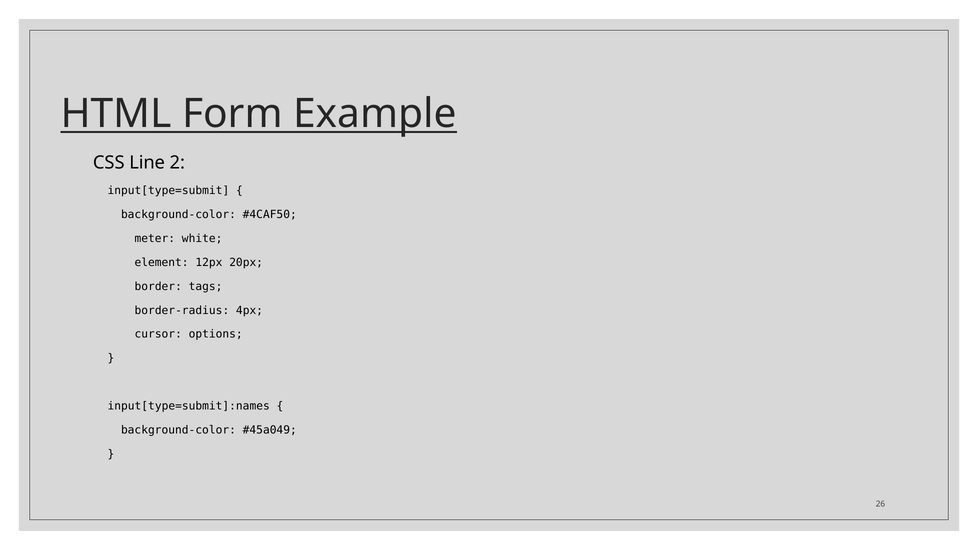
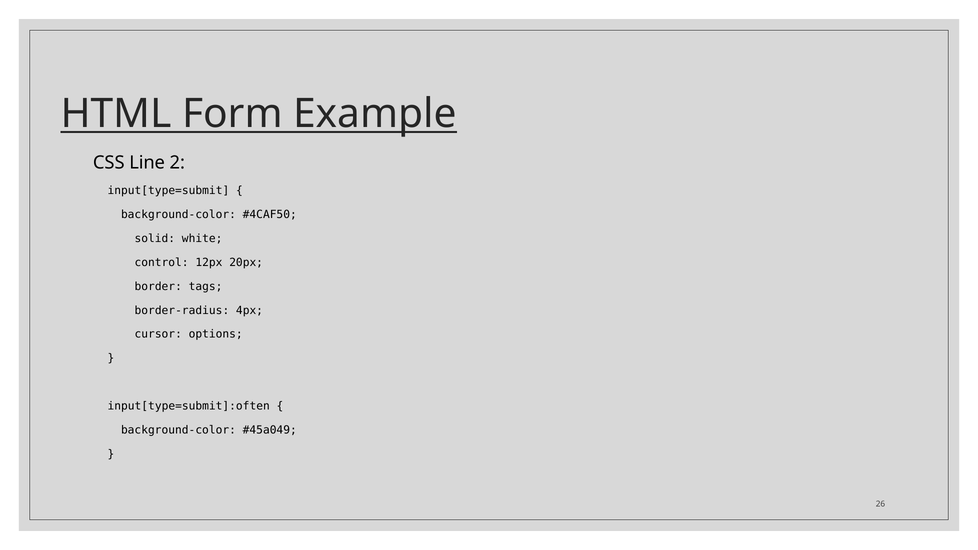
meter: meter -> solid
element: element -> control
input[type=submit]:names: input[type=submit]:names -> input[type=submit]:often
